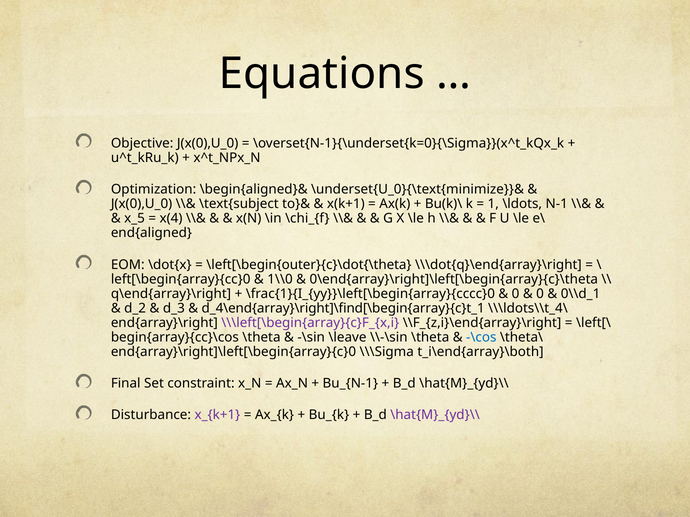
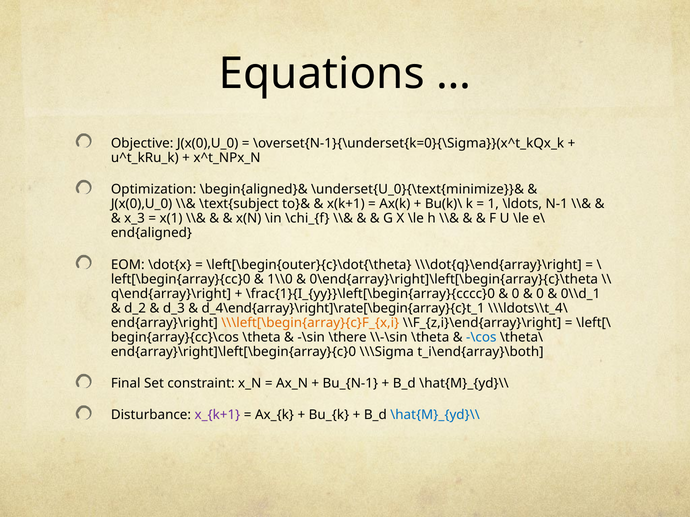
x_5: x_5 -> x_3
x(4: x(4 -> x(1
d_4\end{array}\right]\find[\begin{array}{c}t_1: d_4\end{array}\right]\find[\begin{array}{c}t_1 -> d_4\end{array}\right]\rate[\begin{array}{c}t_1
\\\left[\begin{array}{c}F_{x,i colour: purple -> orange
\leave: \leave -> \there
\hat{M}_{yd}\\ at (435, 415) colour: purple -> blue
